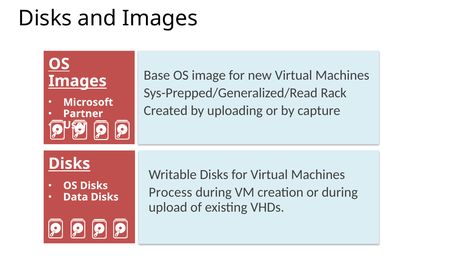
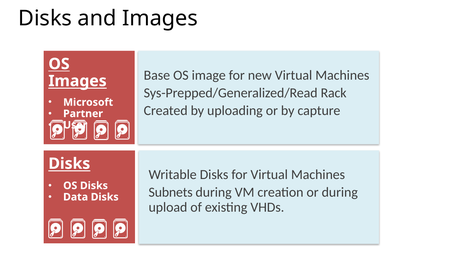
Process: Process -> Subnets
